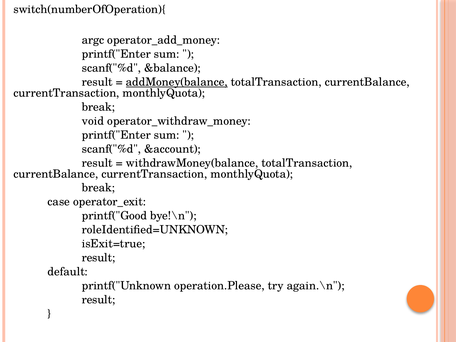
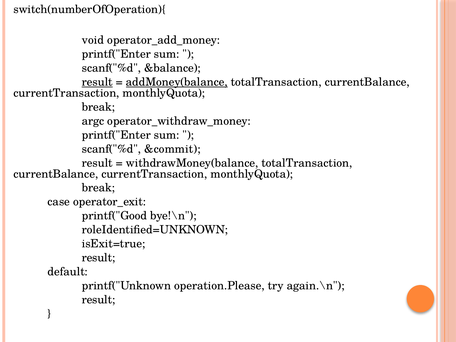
argc: argc -> void
result at (97, 82) underline: none -> present
void: void -> argc
&account: &account -> &commit
